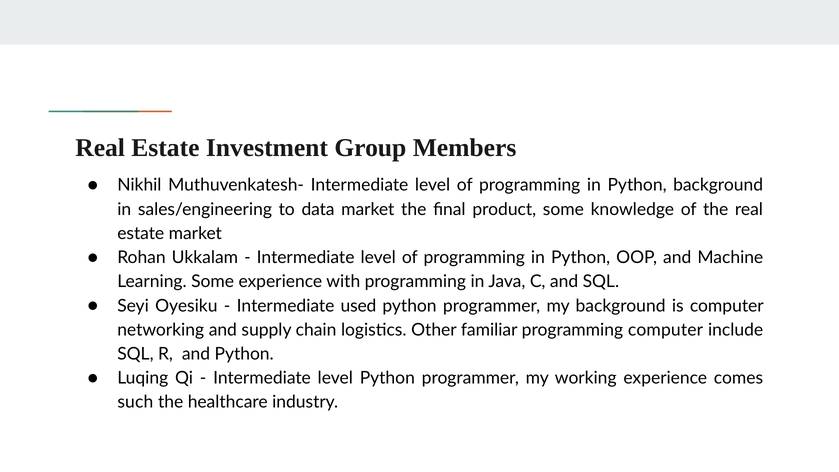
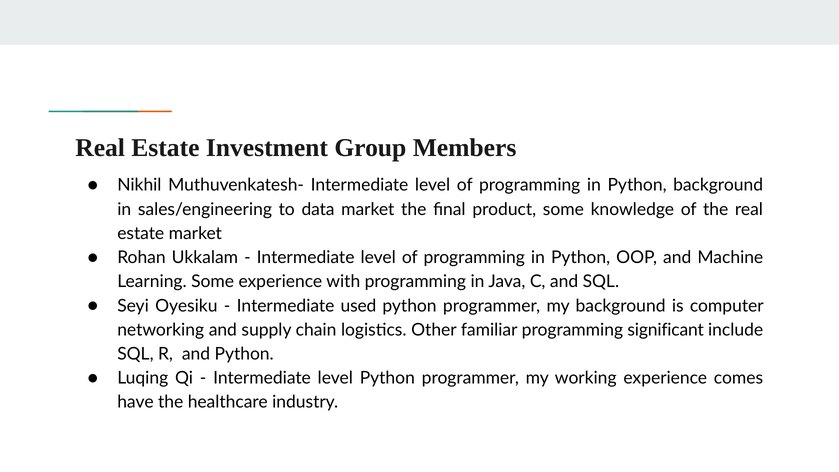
programming computer: computer -> significant
such: such -> have
